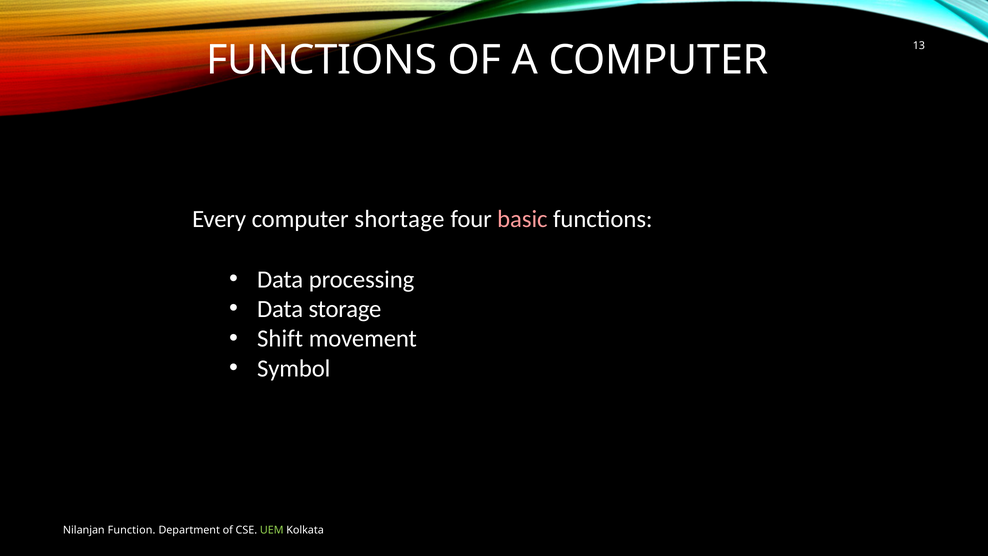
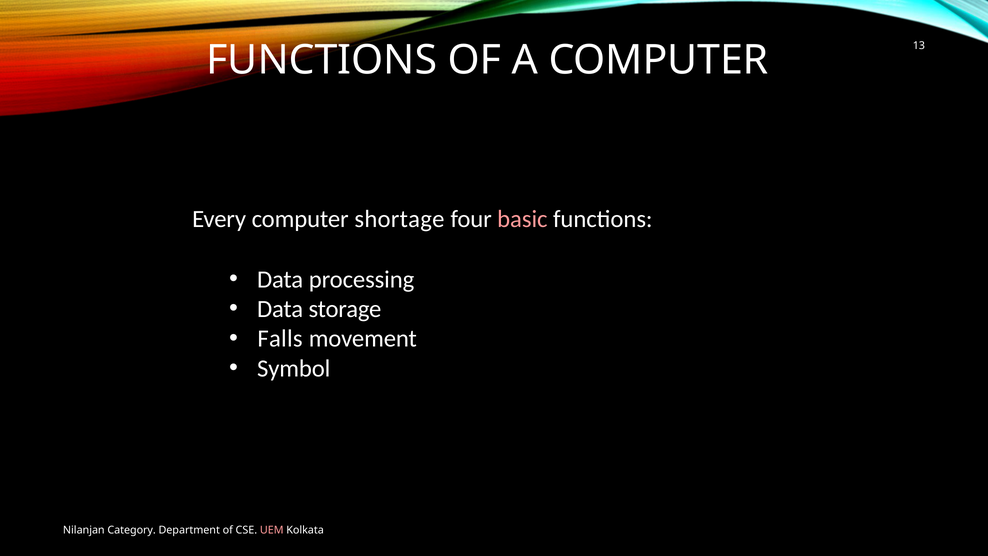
Shift: Shift -> Falls
Function: Function -> Category
UEM colour: light green -> pink
